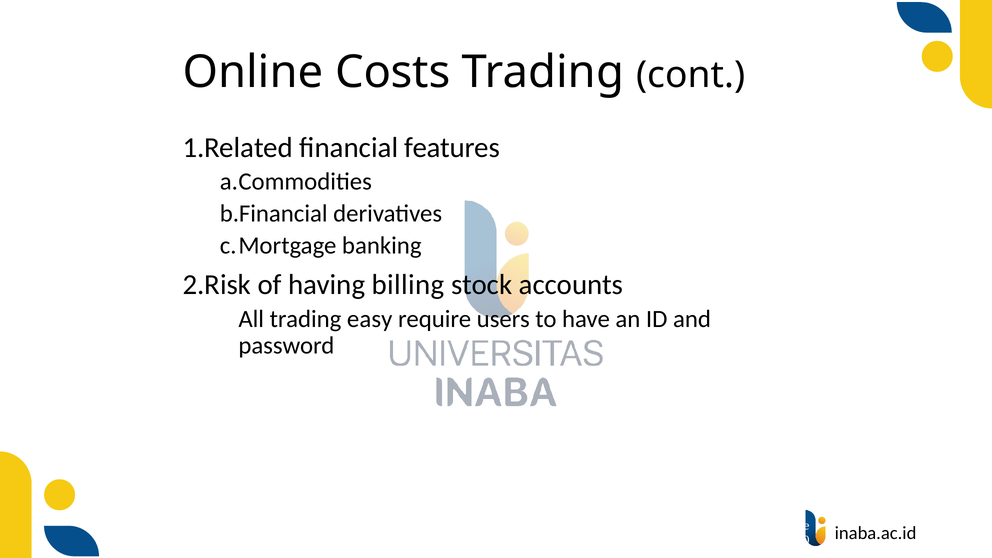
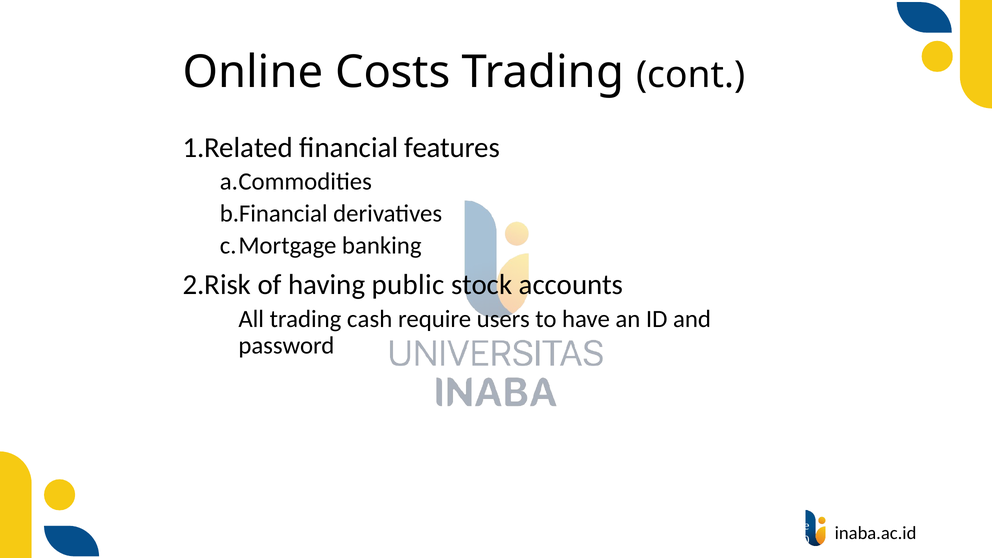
billing: billing -> public
easy: easy -> cash
